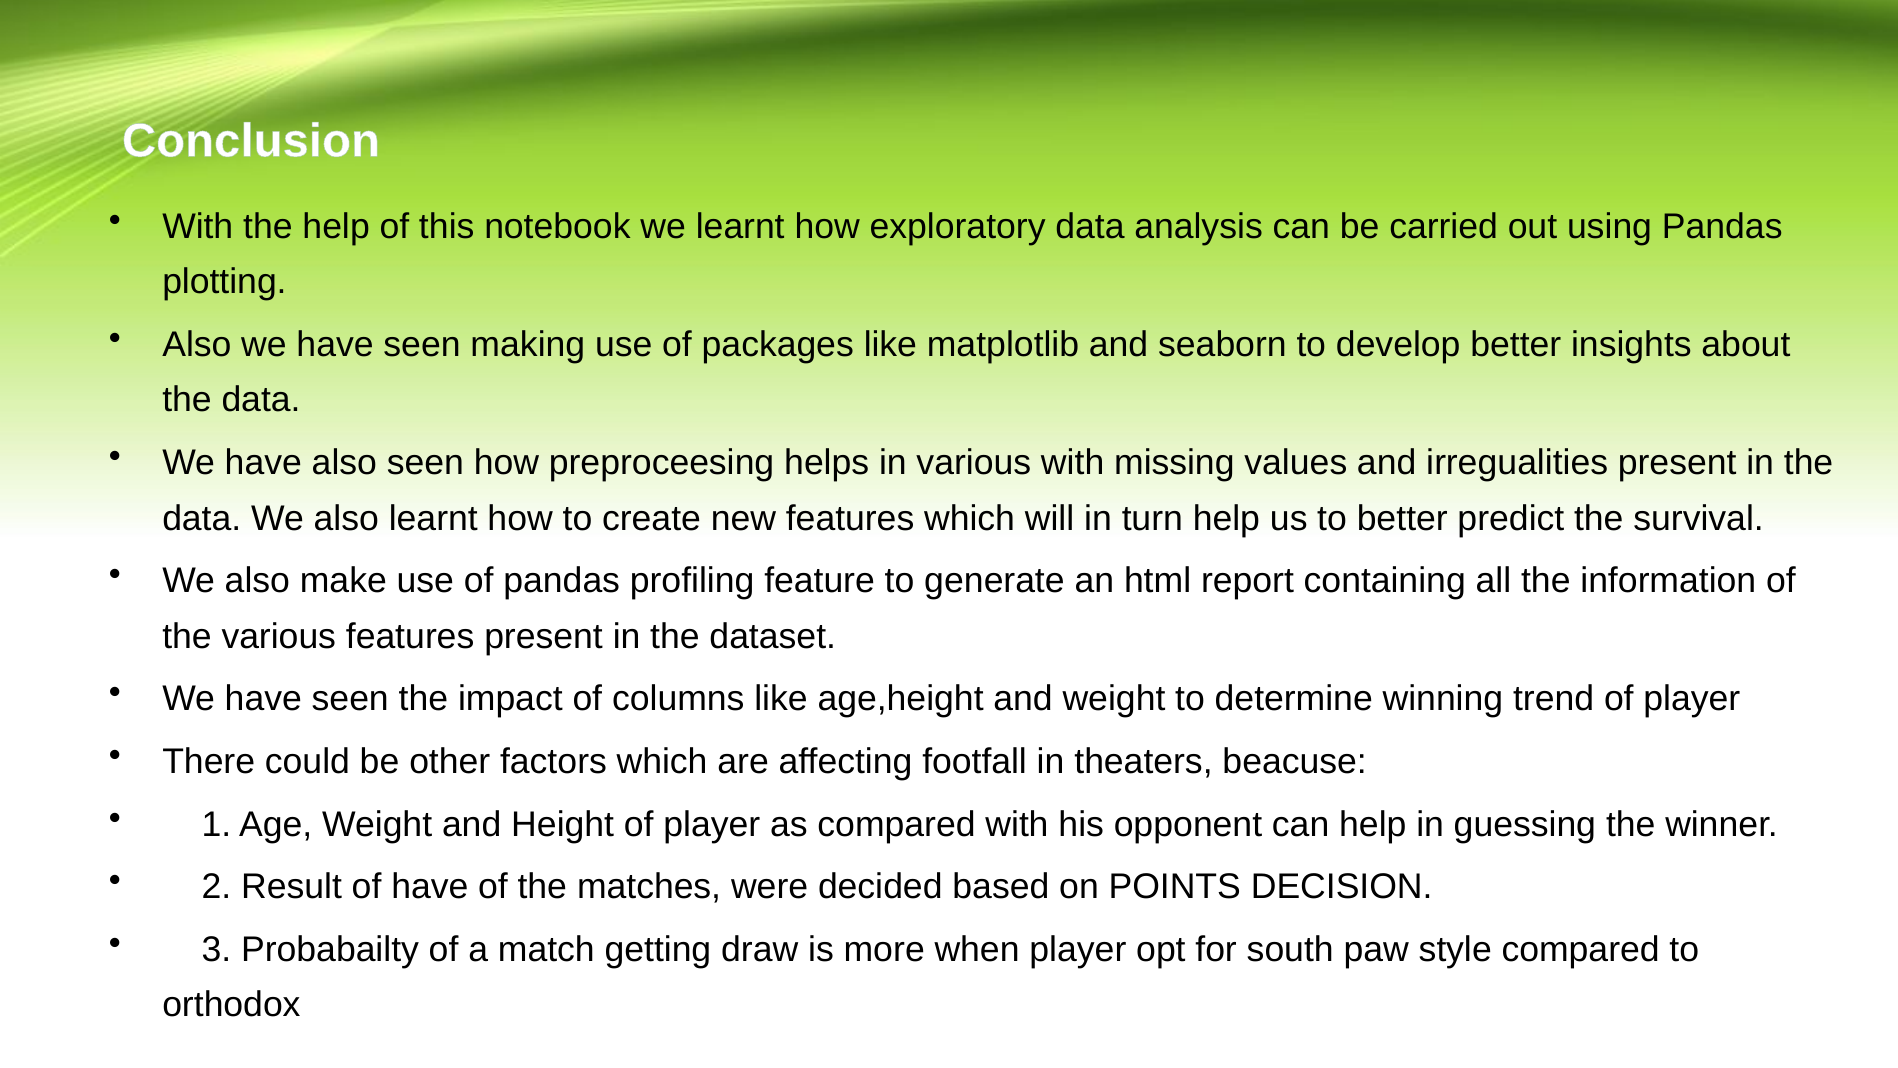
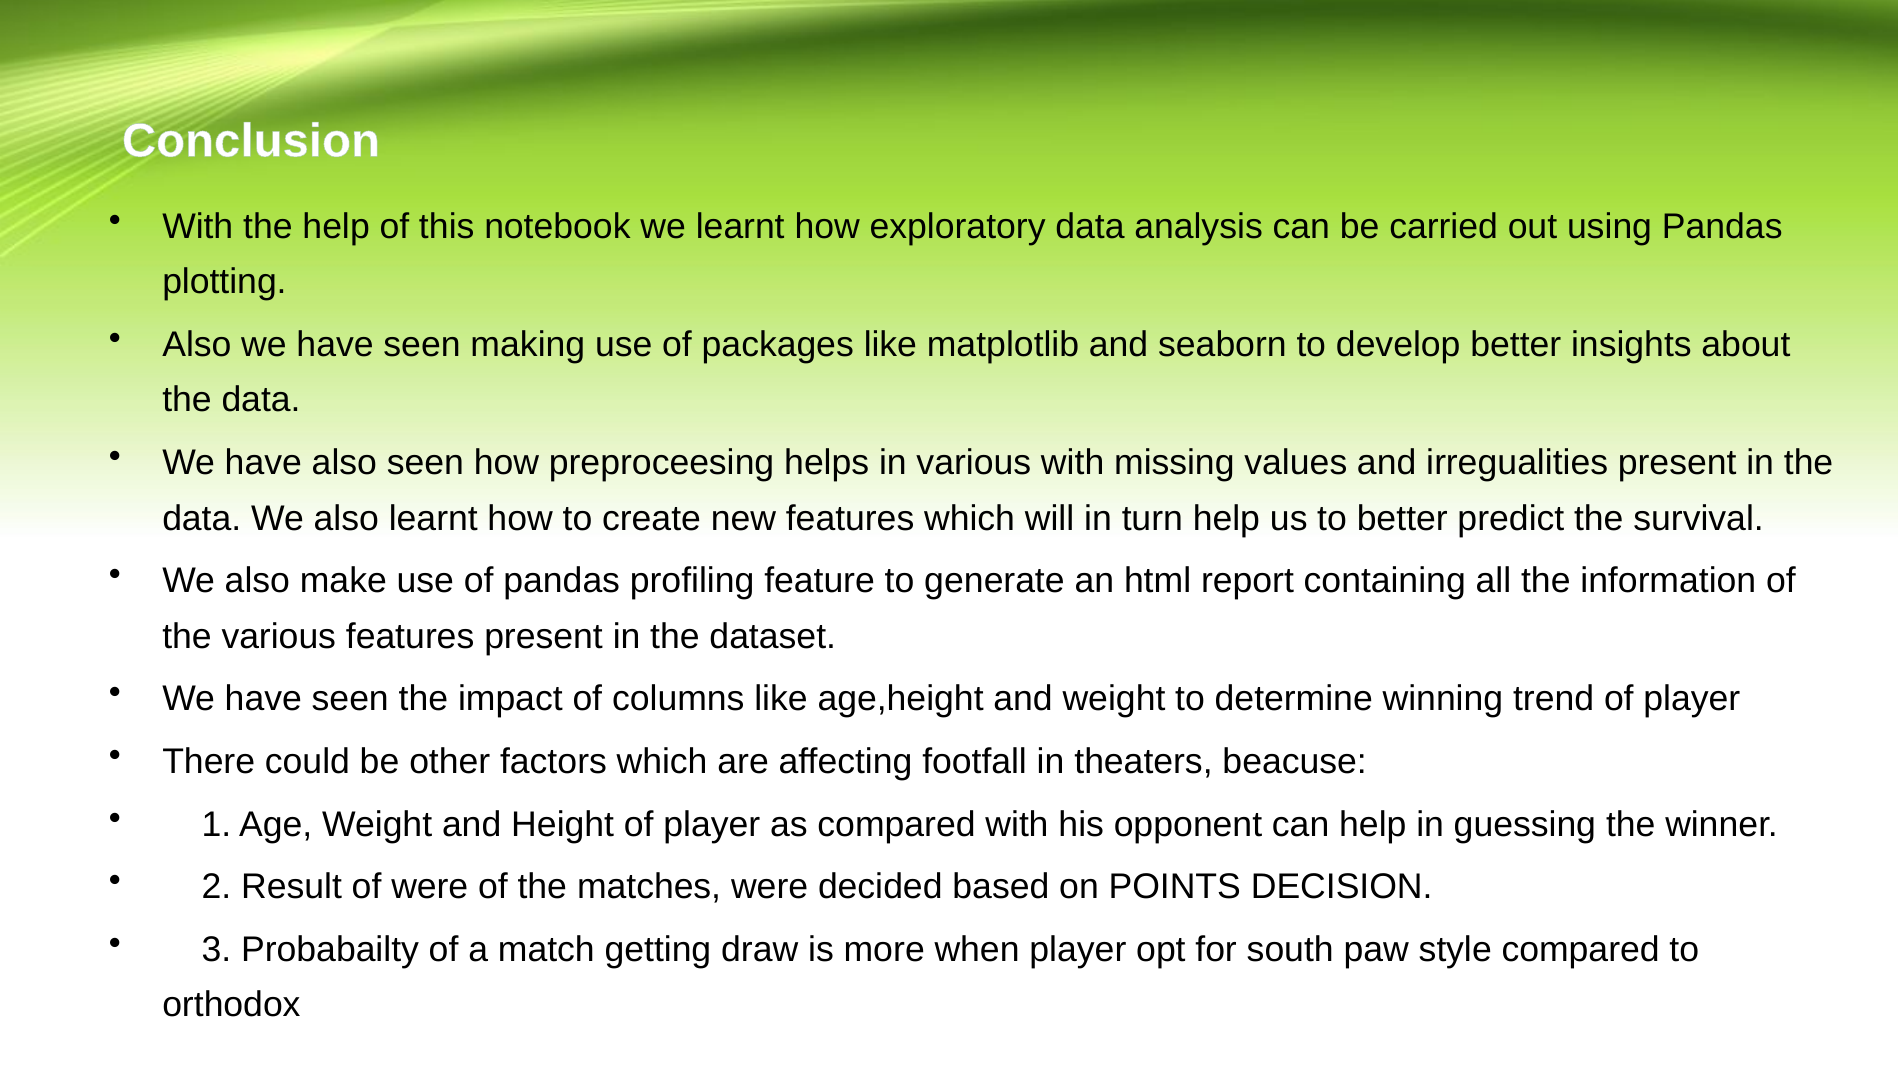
of have: have -> were
